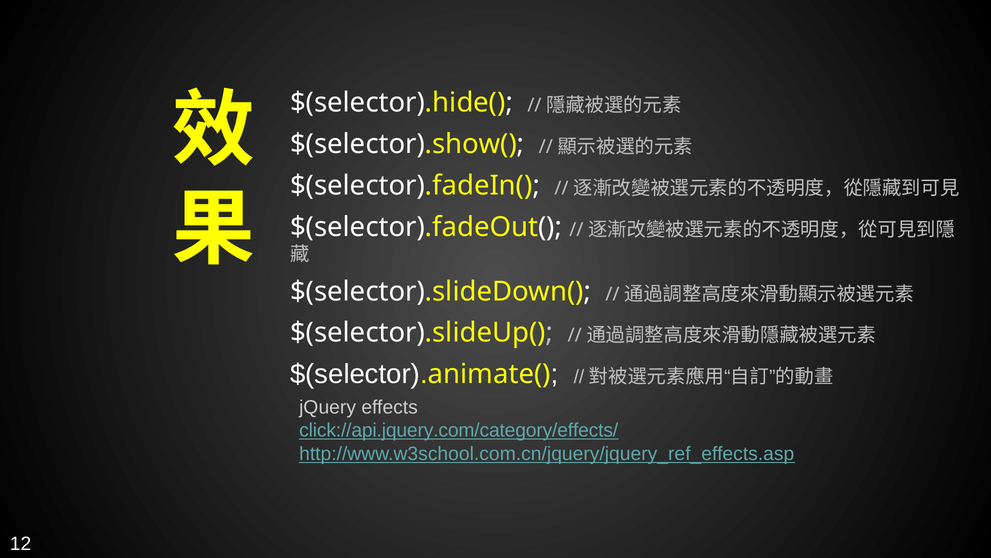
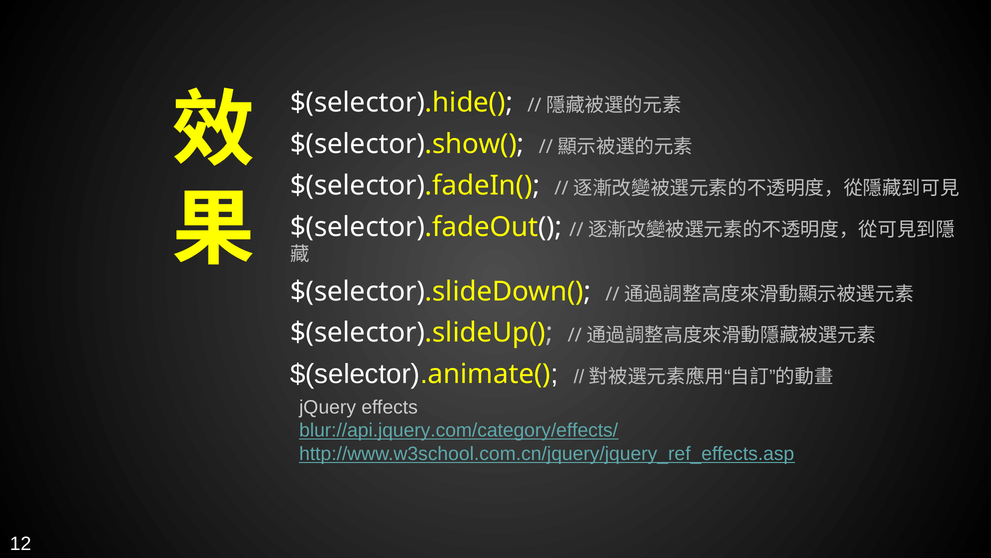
click://api.jquery.com/category/effects/: click://api.jquery.com/category/effects/ -> blur://api.jquery.com/category/effects/
